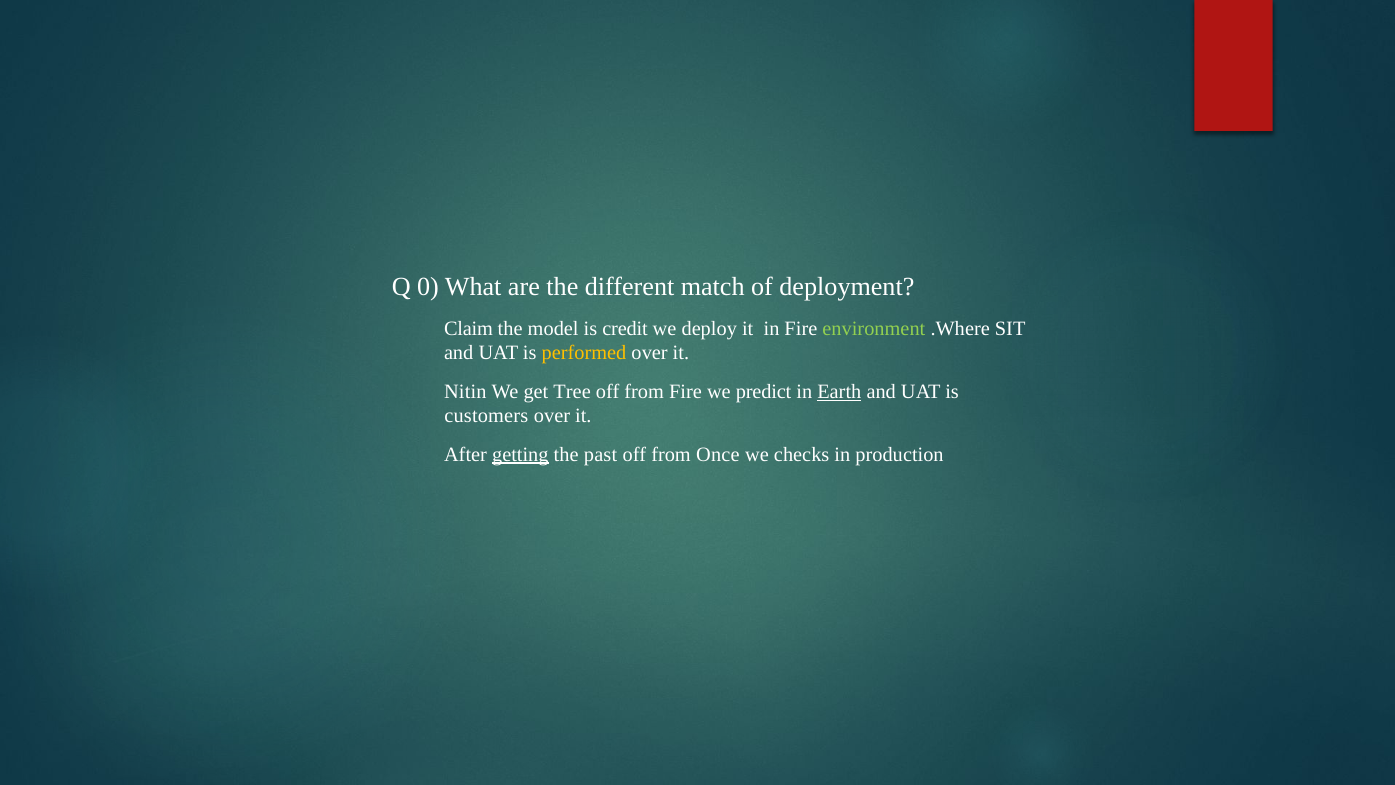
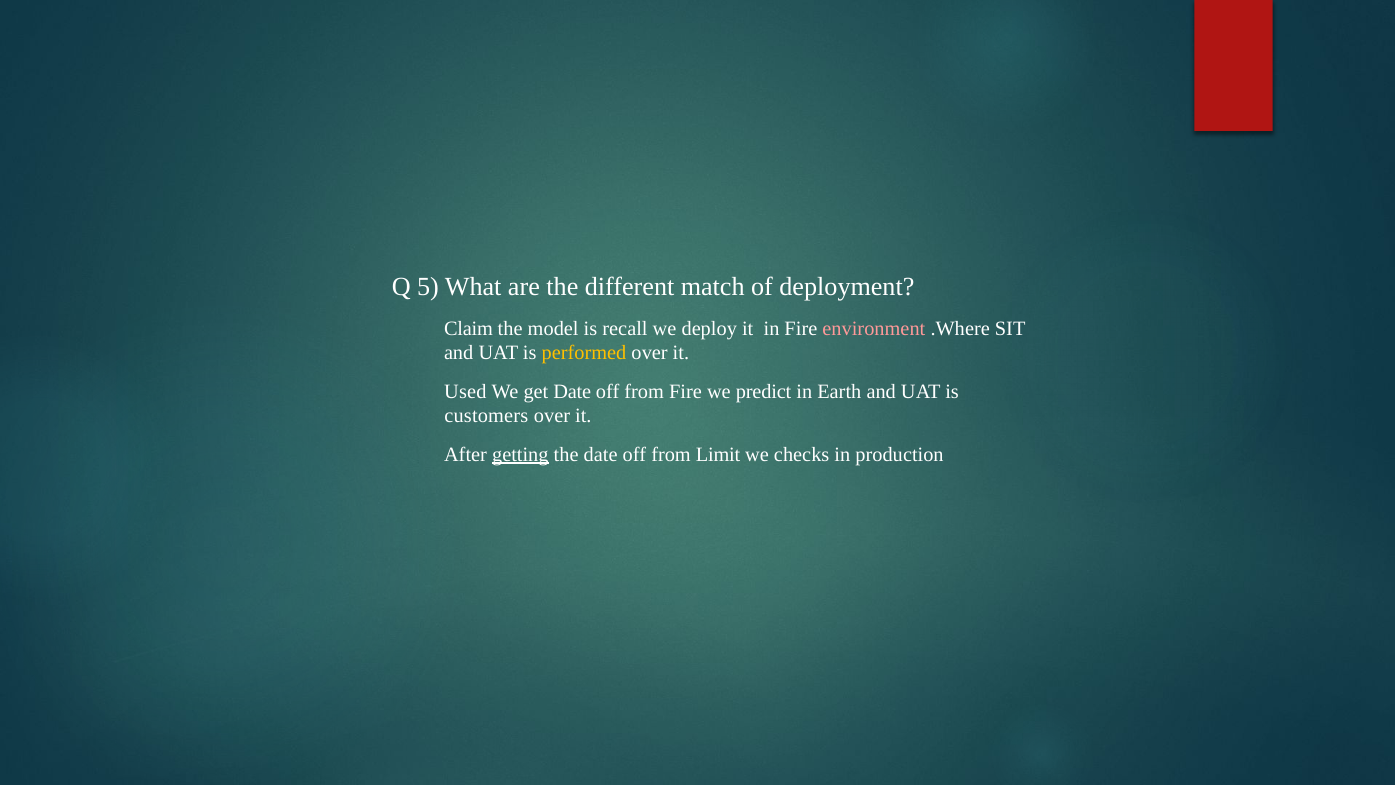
0: 0 -> 5
credit: credit -> recall
environment colour: light green -> pink
Nitin: Nitin -> Used
get Tree: Tree -> Date
Earth underline: present -> none
the past: past -> date
Once: Once -> Limit
